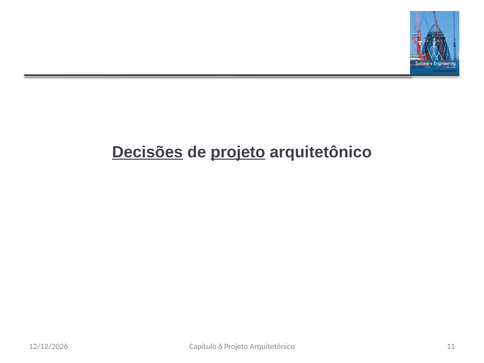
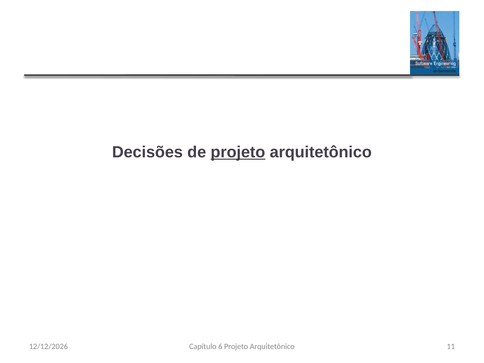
Decisões underline: present -> none
